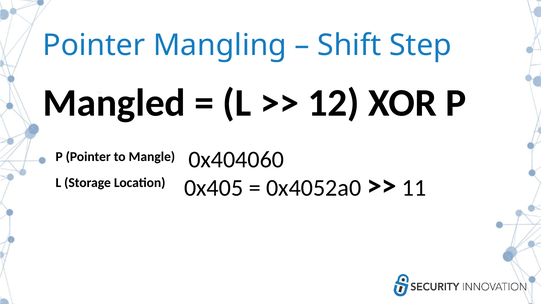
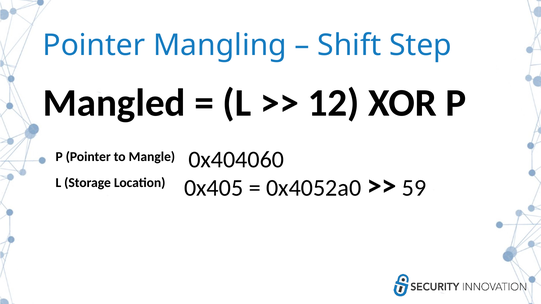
11: 11 -> 59
